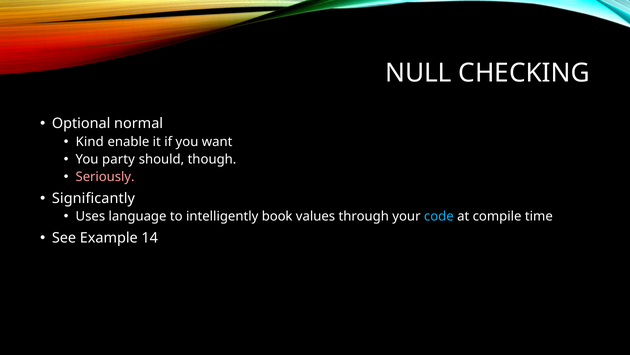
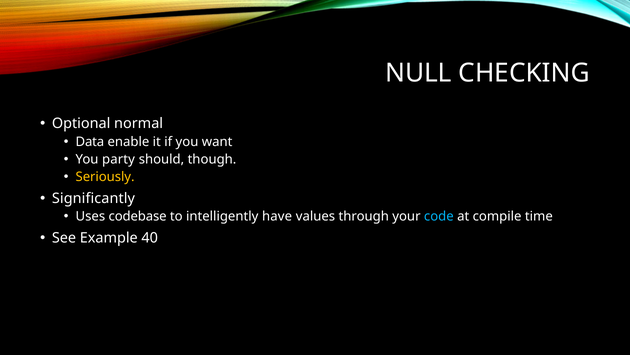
Kind: Kind -> Data
Seriously colour: pink -> yellow
language: language -> codebase
book: book -> have
14: 14 -> 40
